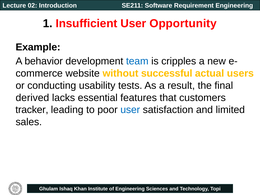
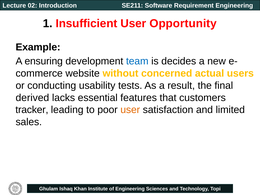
behavior: behavior -> ensuring
cripples: cripples -> decides
successful: successful -> concerned
user at (130, 110) colour: blue -> orange
